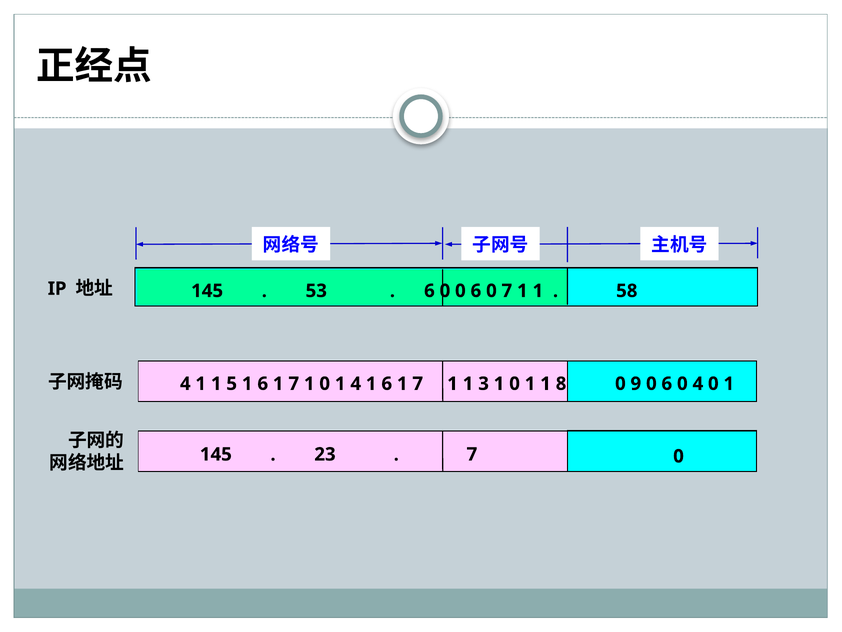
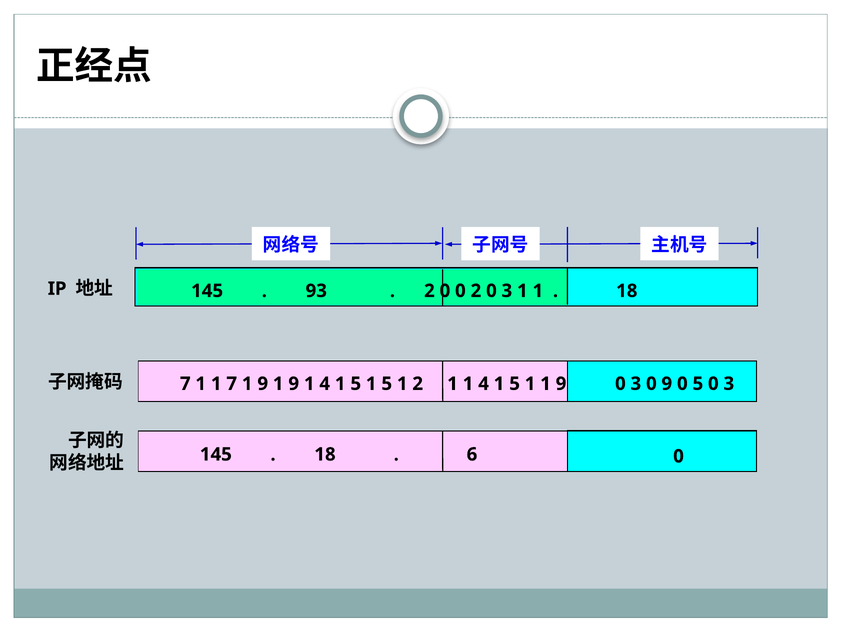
53: 53 -> 93
6 at (429, 291): 6 -> 2
0 0 6: 6 -> 2
7 at (507, 291): 7 -> 3
58 at (627, 291): 58 -> 18
4 at (185, 383): 4 -> 7
1 5: 5 -> 7
6 at (263, 383): 6 -> 9
7 at (294, 383): 7 -> 9
0 at (325, 383): 0 -> 4
4 at (356, 383): 4 -> 5
6 at (387, 383): 6 -> 5
7 at (418, 383): 7 -> 2
1 1 3: 3 -> 4
0 at (515, 383): 0 -> 5
1 1 8: 8 -> 9
9 at (636, 383): 9 -> 3
6 at (667, 383): 6 -> 9
0 4: 4 -> 5
1 at (729, 383): 1 -> 3
23 at (325, 454): 23 -> 18
7 at (472, 454): 7 -> 6
